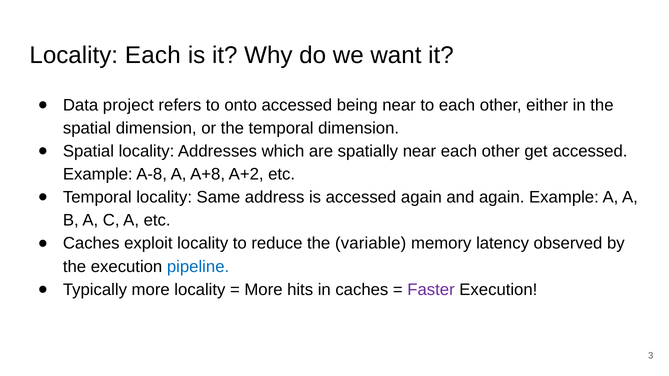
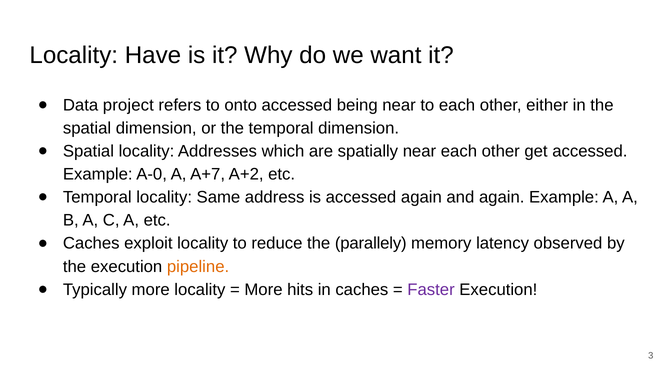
Locality Each: Each -> Have
A-8: A-8 -> A-0
A+8: A+8 -> A+7
variable: variable -> parallely
pipeline colour: blue -> orange
